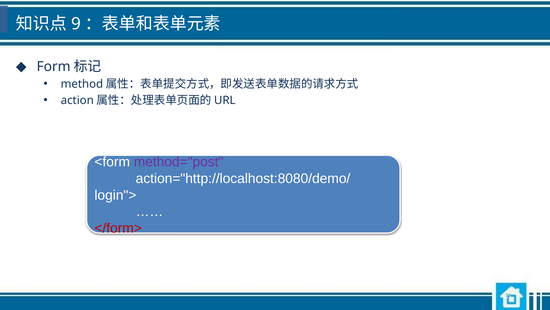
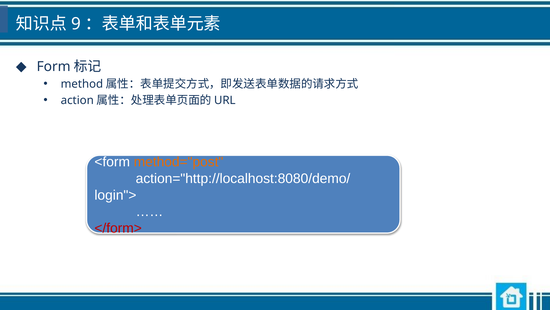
method="post colour: purple -> orange
